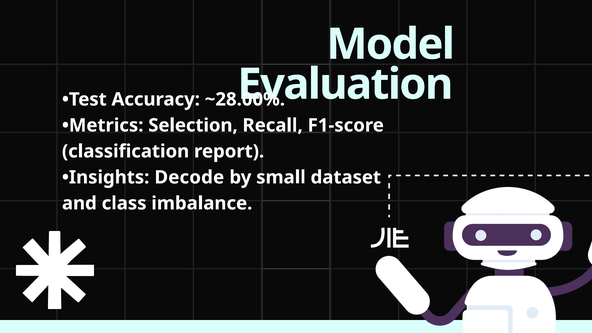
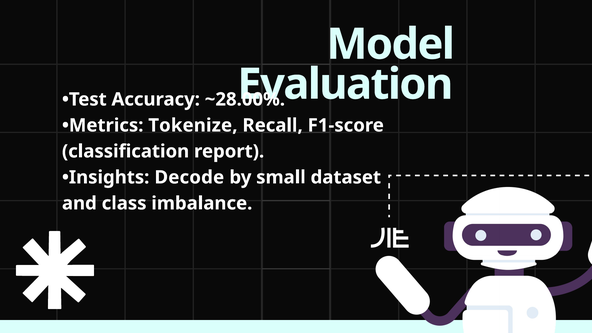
Selection: Selection -> Tokenize
